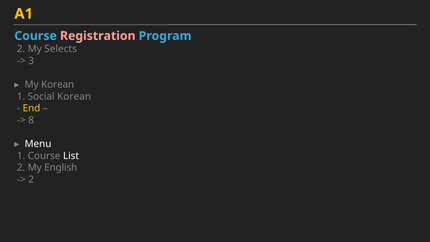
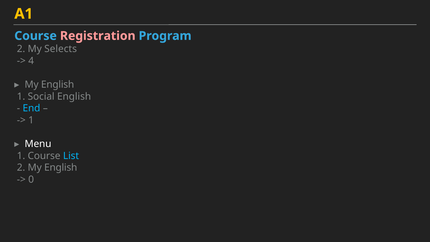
3: 3 -> 4
Korean at (58, 84): Korean -> English
Social Korean: Korean -> English
End colour: yellow -> light blue
8 at (31, 120): 8 -> 1
List colour: white -> light blue
2 at (31, 179): 2 -> 0
